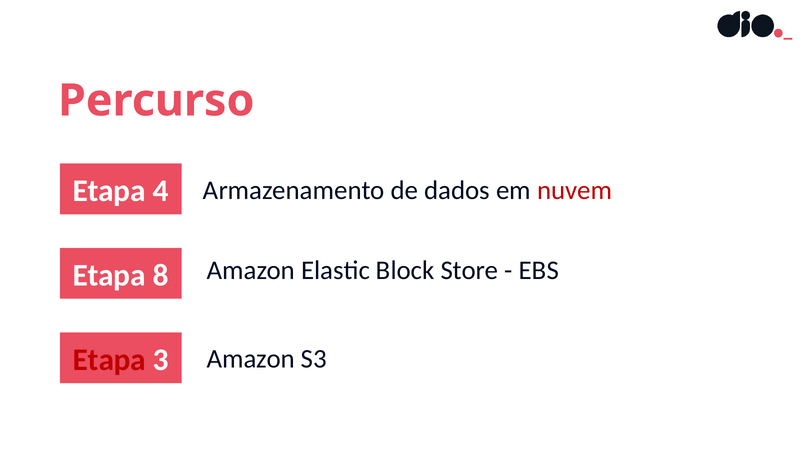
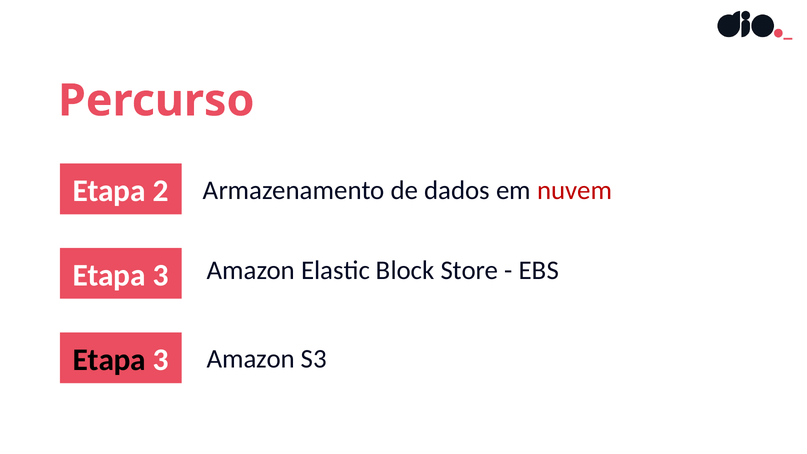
4: 4 -> 2
8 at (161, 275): 8 -> 3
Etapa at (109, 360) colour: red -> black
